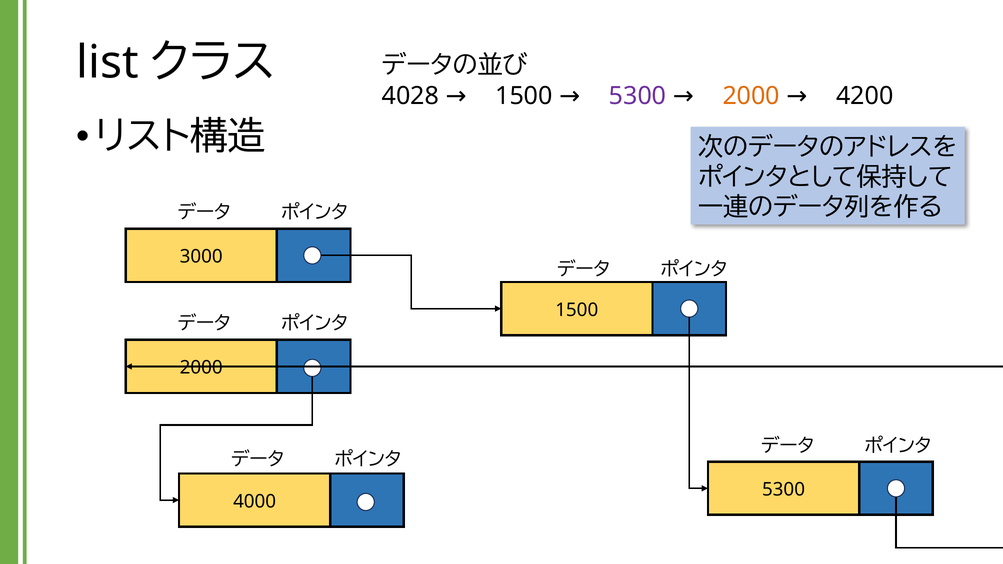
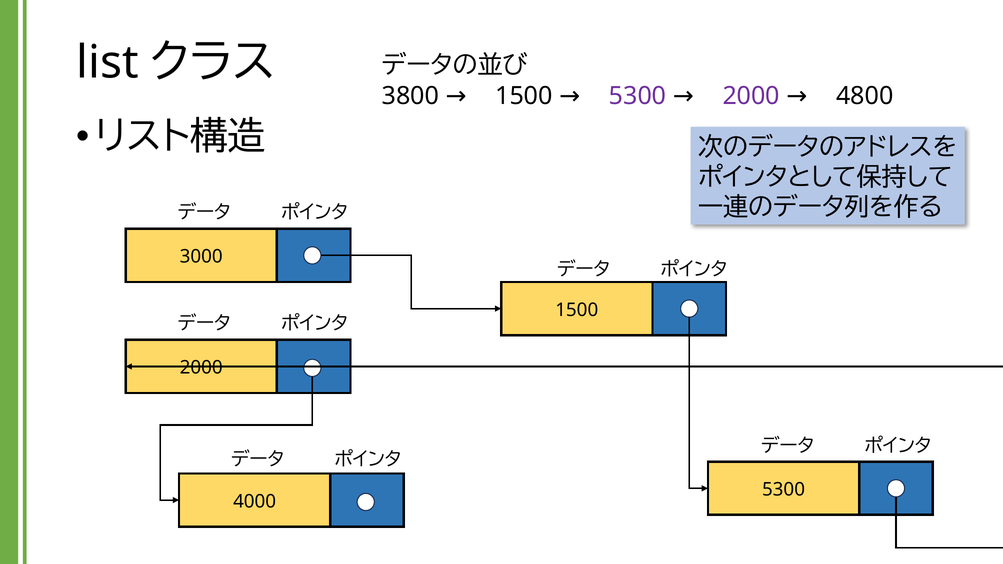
4028: 4028 -> 3800
2000 at (751, 96) colour: orange -> purple
4200: 4200 -> 4800
